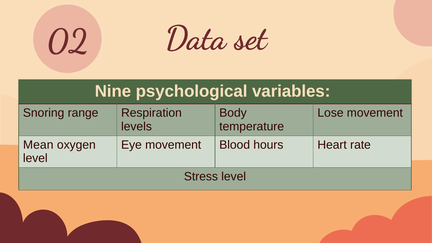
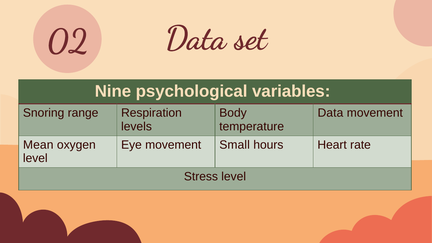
Lose at (331, 113): Lose -> Data
Blood: Blood -> Small
